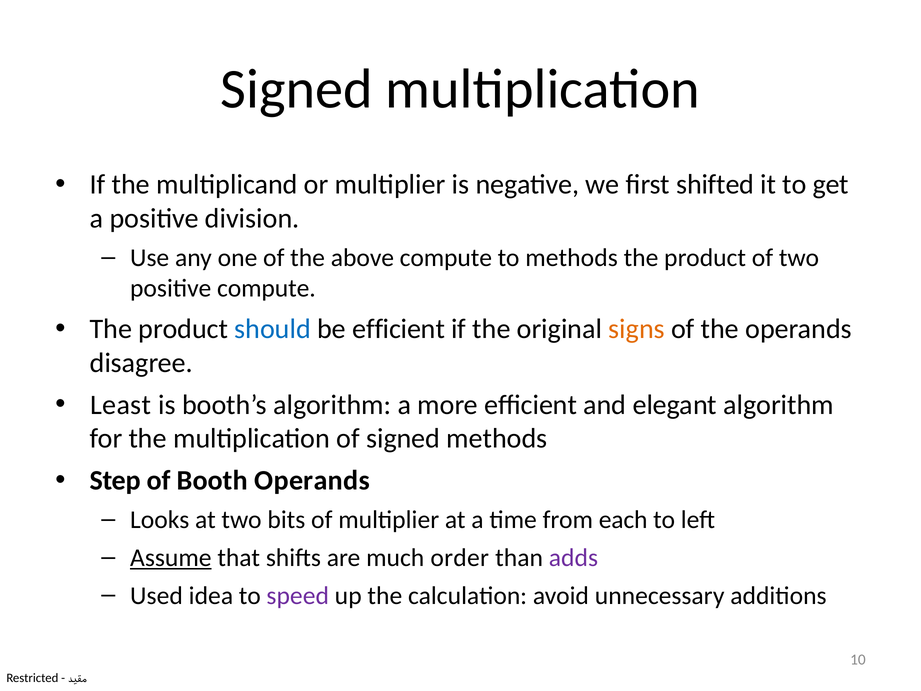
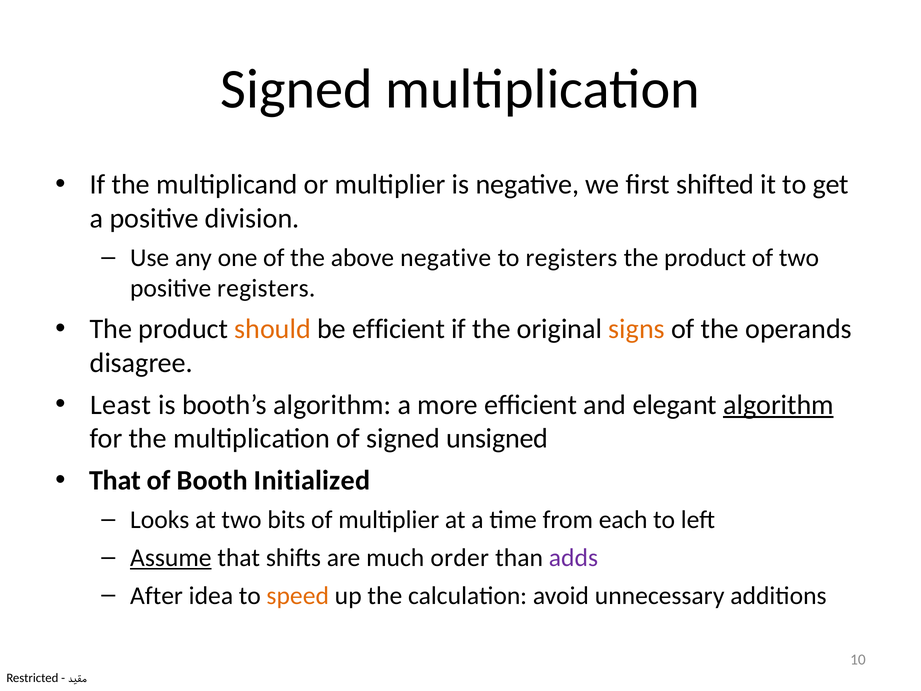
above compute: compute -> negative
to methods: methods -> registers
positive compute: compute -> registers
should colour: blue -> orange
algorithm at (778, 405) underline: none -> present
signed methods: methods -> unsigned
Step at (115, 480): Step -> That
Booth Operands: Operands -> Initialized
Used: Used -> After
speed colour: purple -> orange
